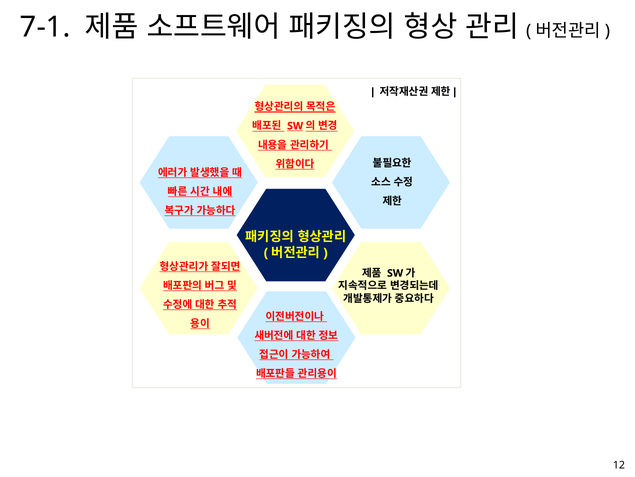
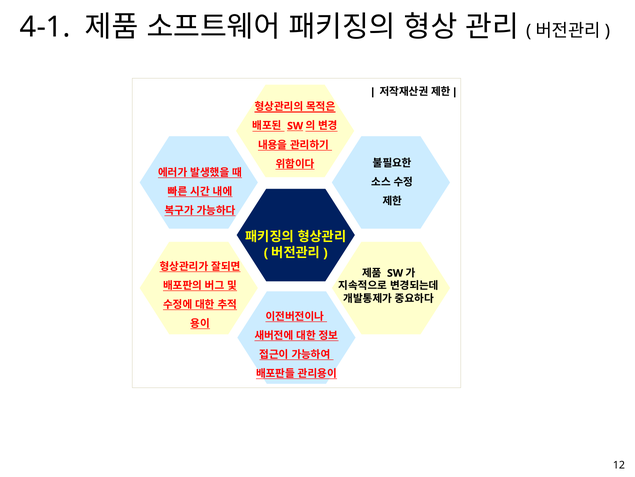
7-1: 7-1 -> 4-1
